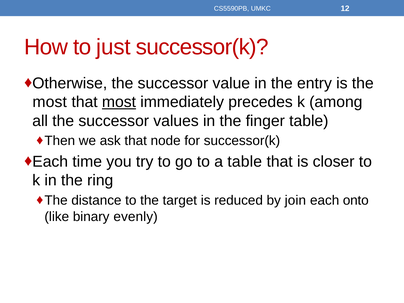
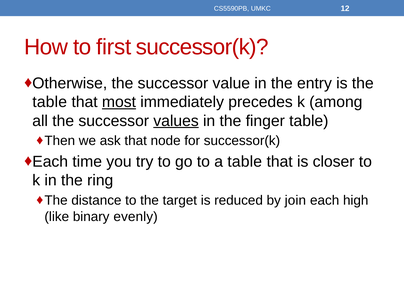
just: just -> first
most at (50, 102): most -> table
values underline: none -> present
onto: onto -> high
